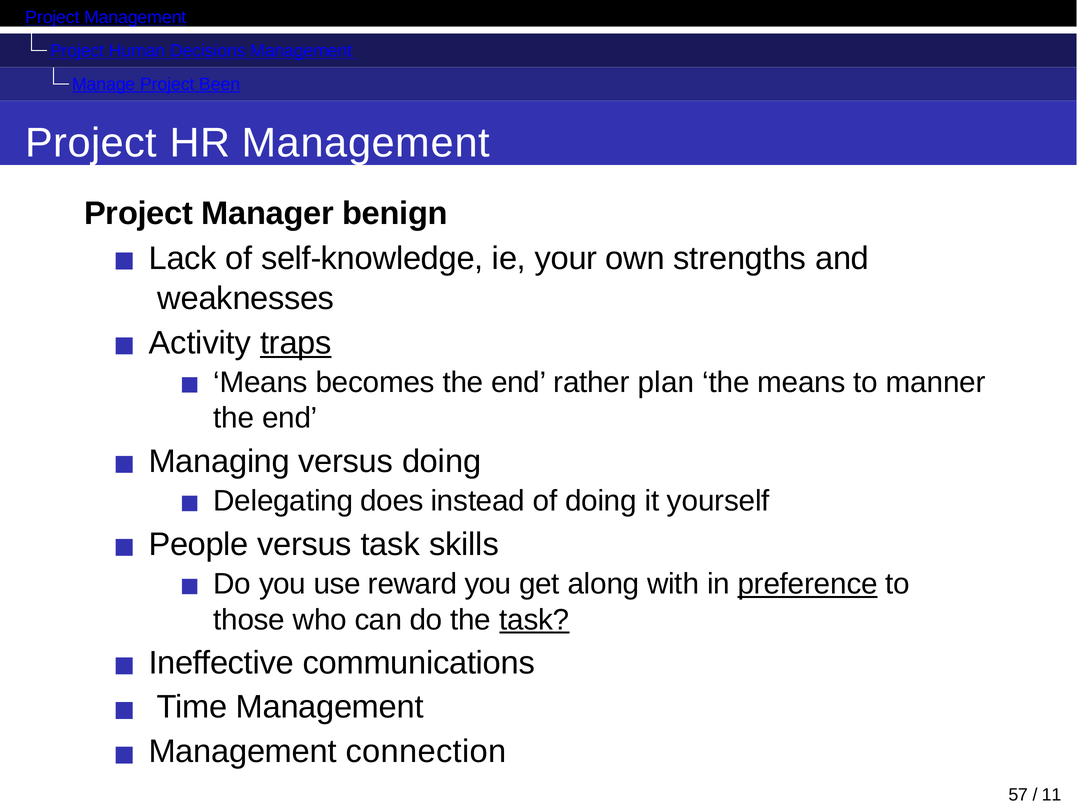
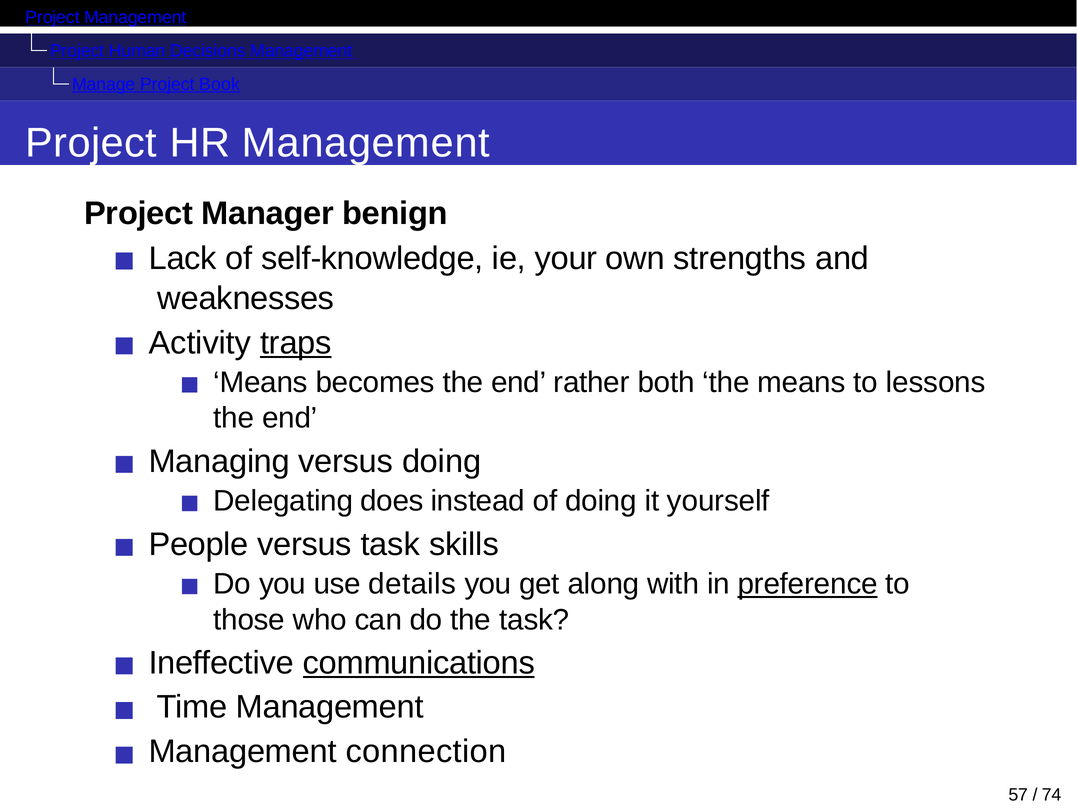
Been: Been -> Book
plan: plan -> both
manner: manner -> lessons
reward: reward -> details
task at (534, 620) underline: present -> none
communications underline: none -> present
11: 11 -> 74
